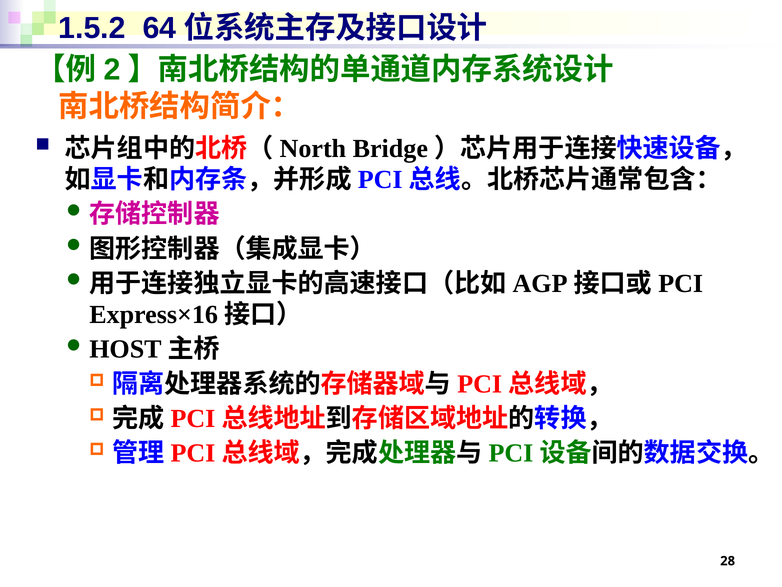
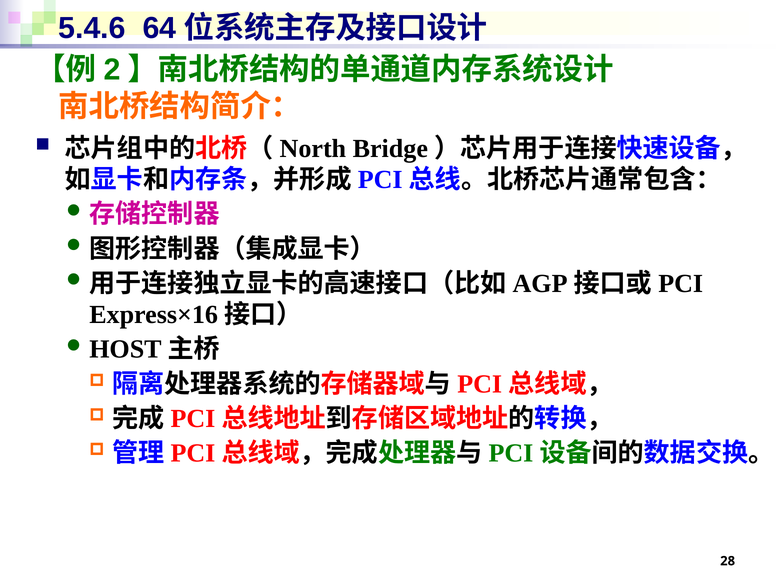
1.5.2: 1.5.2 -> 5.4.6
